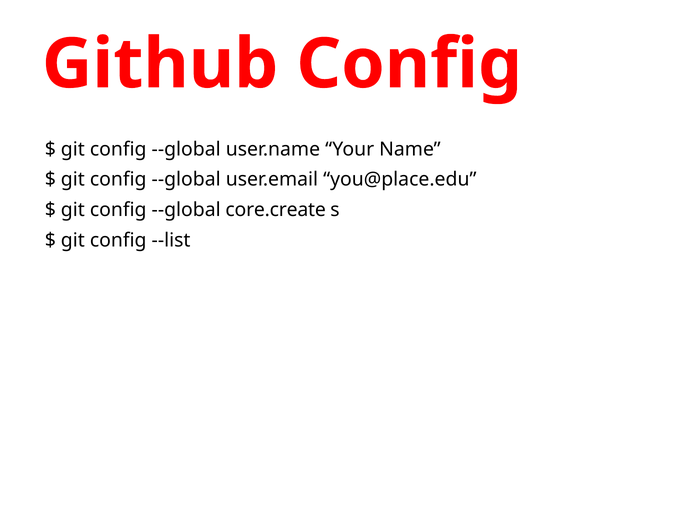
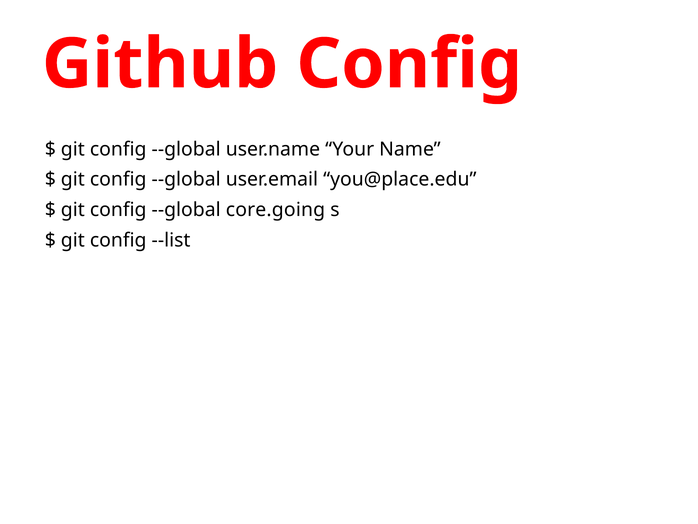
core.create: core.create -> core.going
